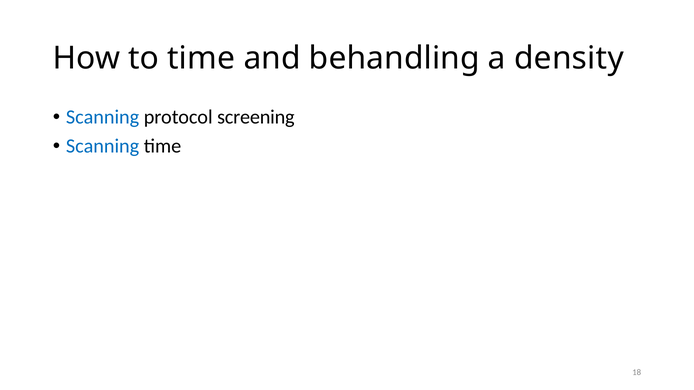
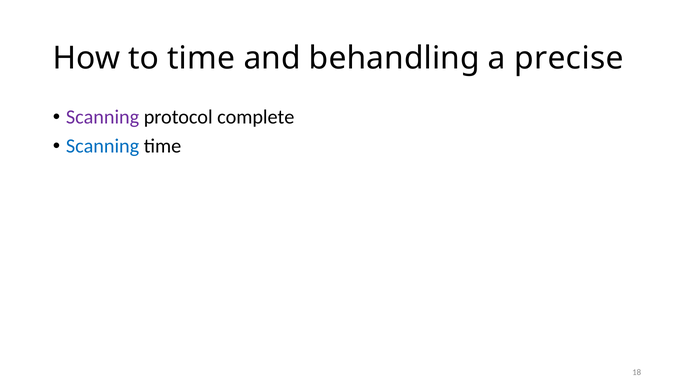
density: density -> precise
Scanning at (103, 117) colour: blue -> purple
screening: screening -> complete
